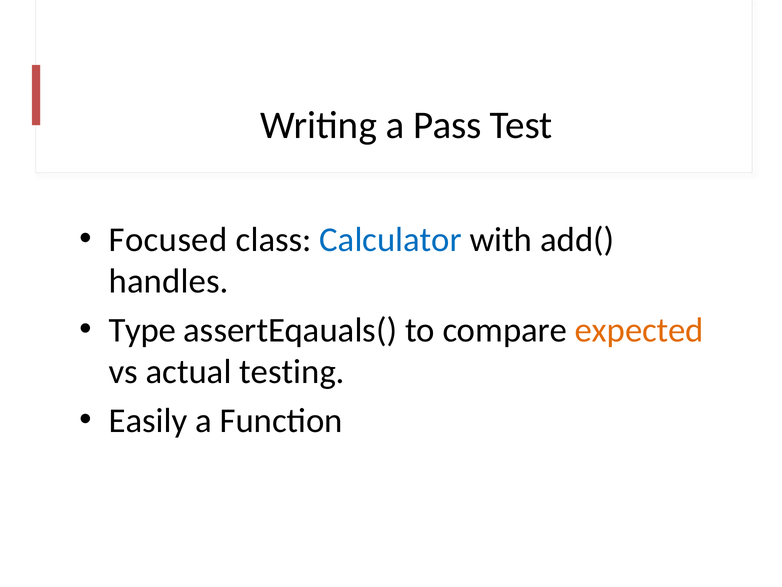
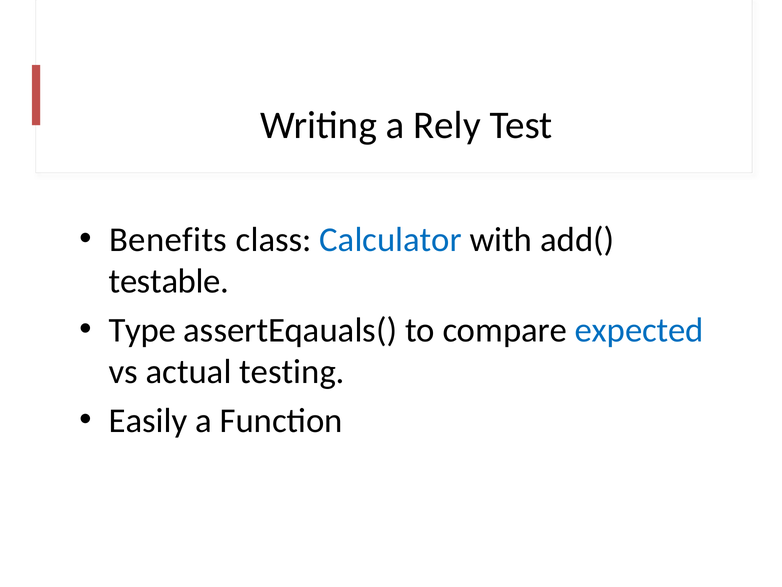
Pass: Pass -> Rely
Focused: Focused -> Benefits
handles: handles -> testable
expected colour: orange -> blue
